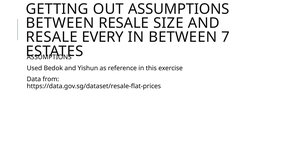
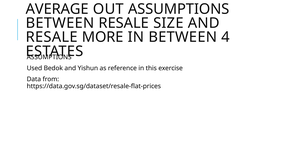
GETTING: GETTING -> AVERAGE
EVERY: EVERY -> MORE
7: 7 -> 4
